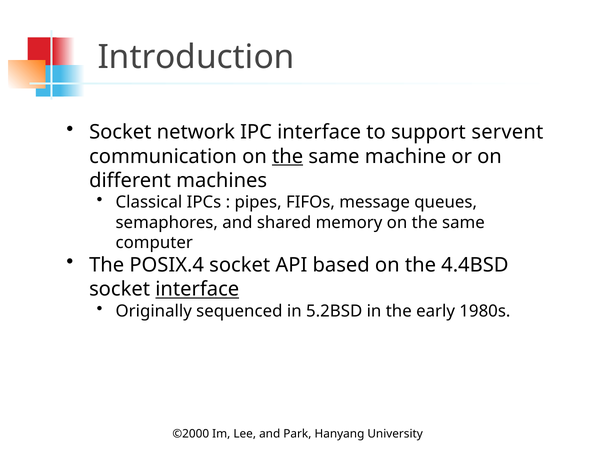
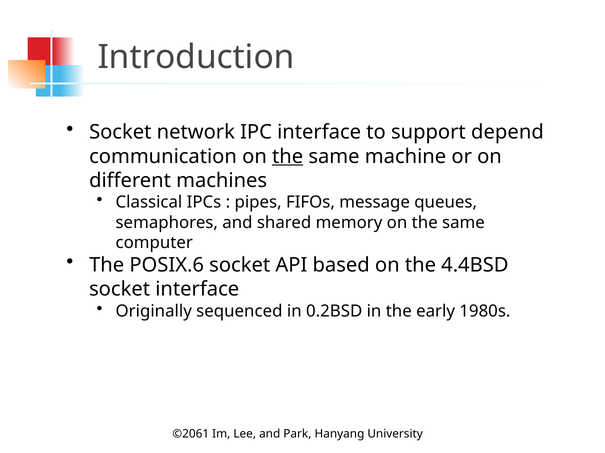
servent: servent -> depend
POSIX.4: POSIX.4 -> POSIX.6
interface at (197, 290) underline: present -> none
5.2BSD: 5.2BSD -> 0.2BSD
©2000: ©2000 -> ©2061
